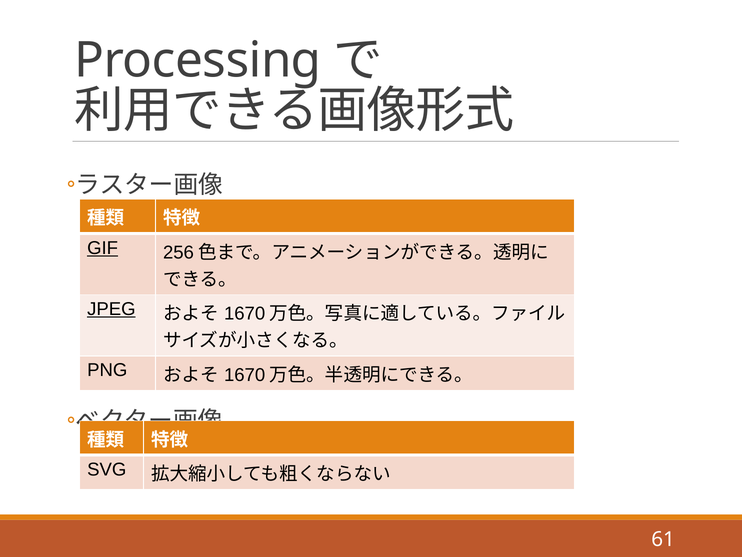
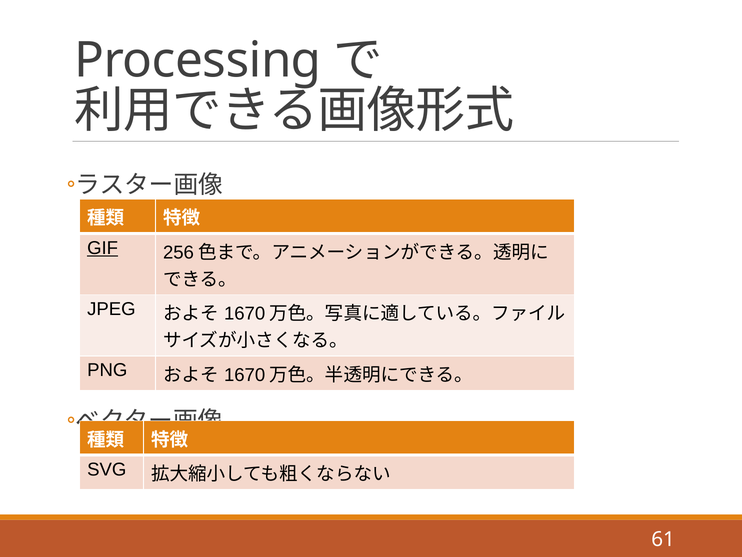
JPEG underline: present -> none
